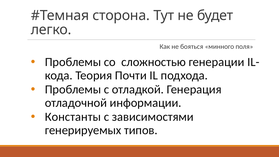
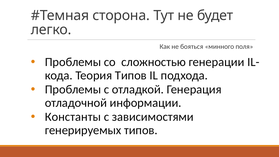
Теория Почти: Почти -> Типов
